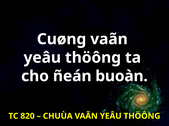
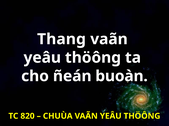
Cuøng: Cuøng -> Thang
